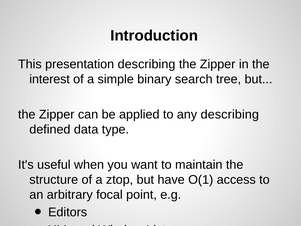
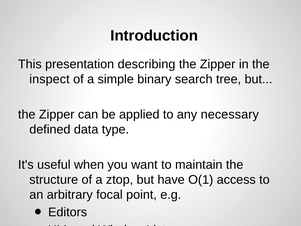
interest: interest -> inspect
any describing: describing -> necessary
